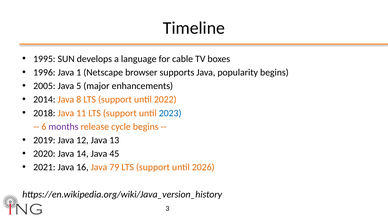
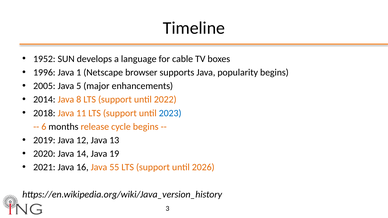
1995: 1995 -> 1952
months colour: purple -> black
45: 45 -> 19
79: 79 -> 55
